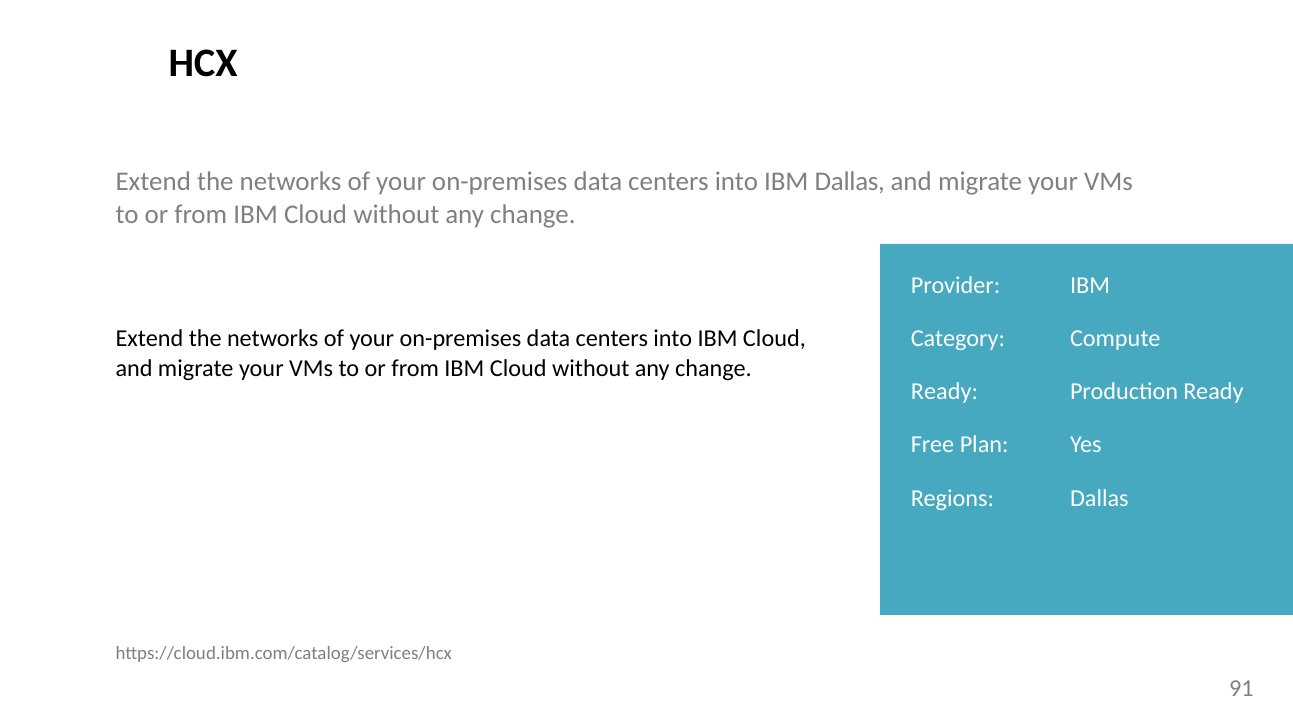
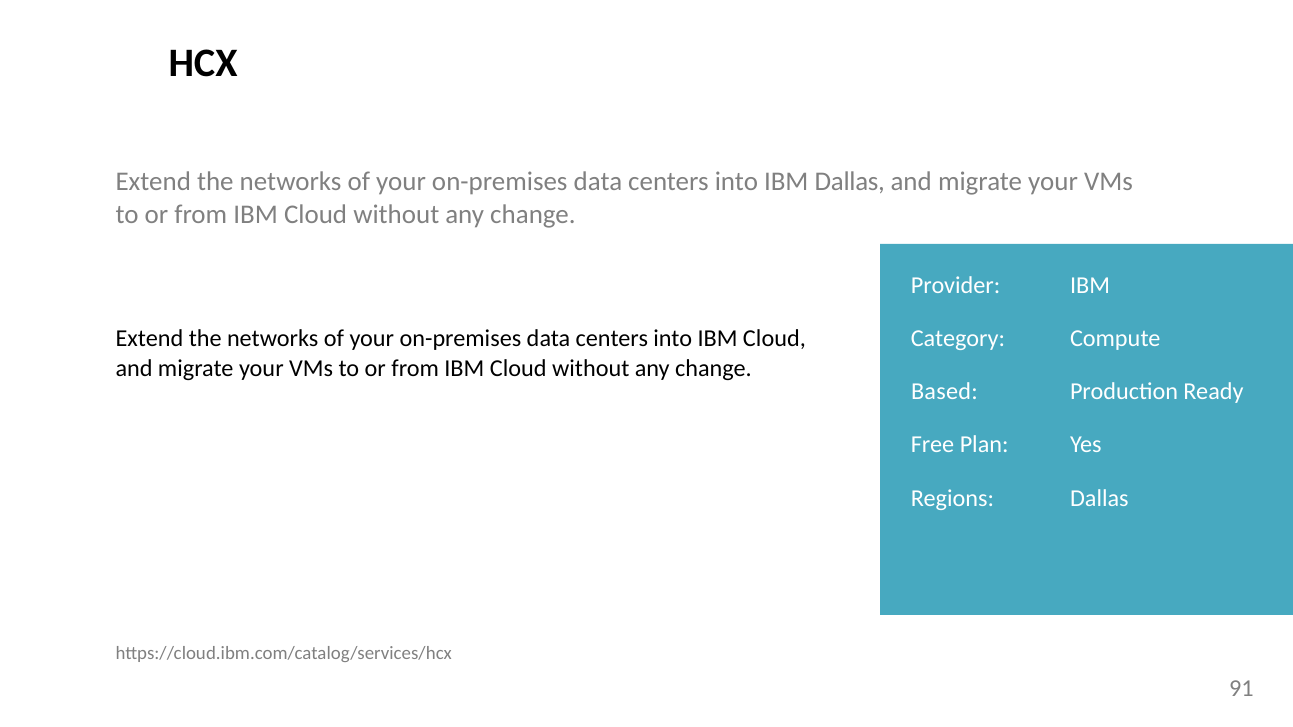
Ready at (945, 392): Ready -> Based
